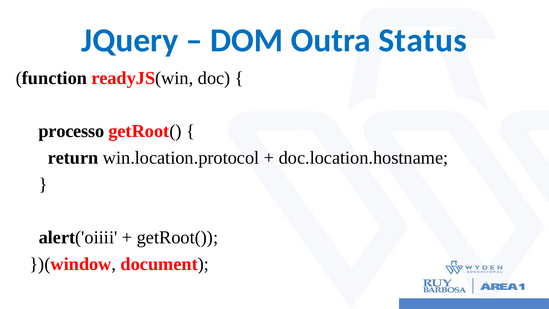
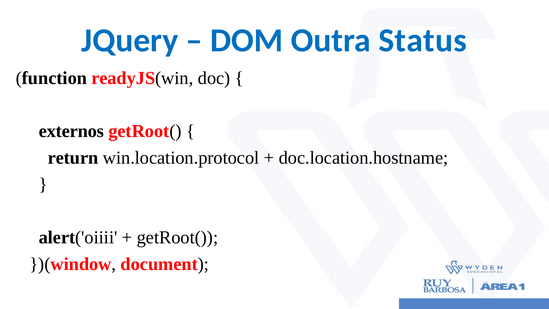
processo: processo -> externos
